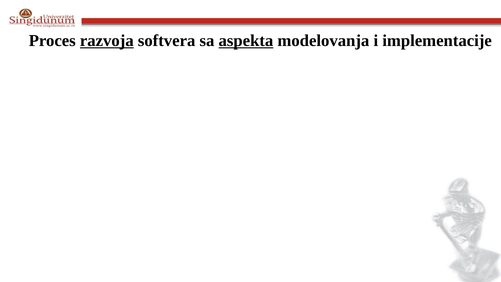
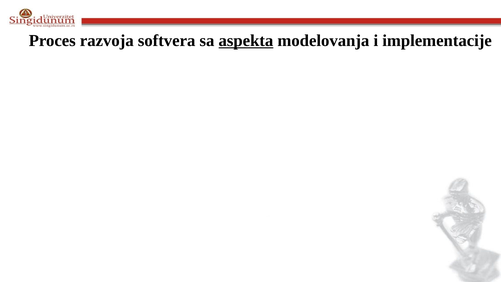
razvoja underline: present -> none
